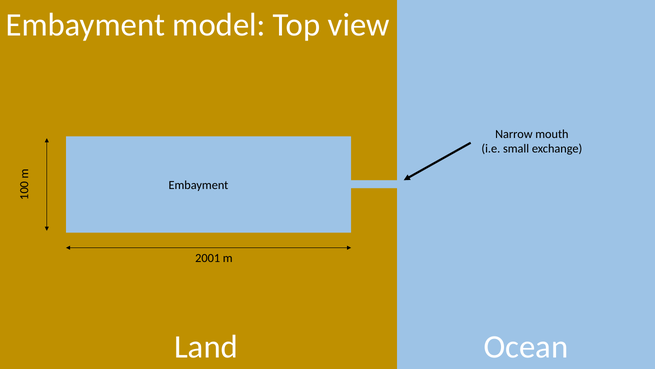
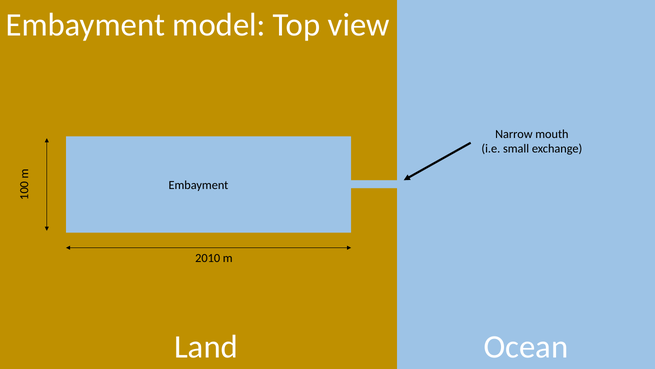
2001: 2001 -> 2010
